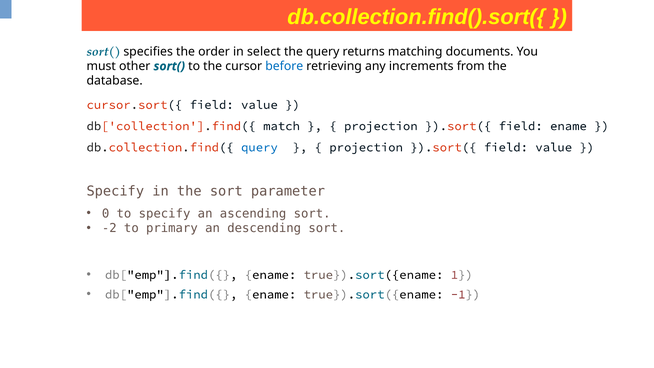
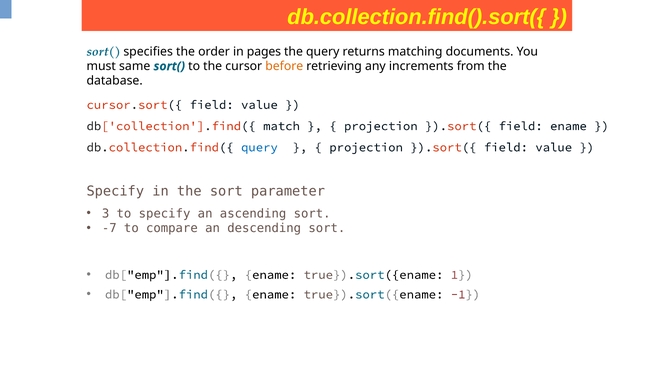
select: select -> pages
other: other -> same
before colour: blue -> orange
0: 0 -> 3
-2: -2 -> -7
primary: primary -> compare
